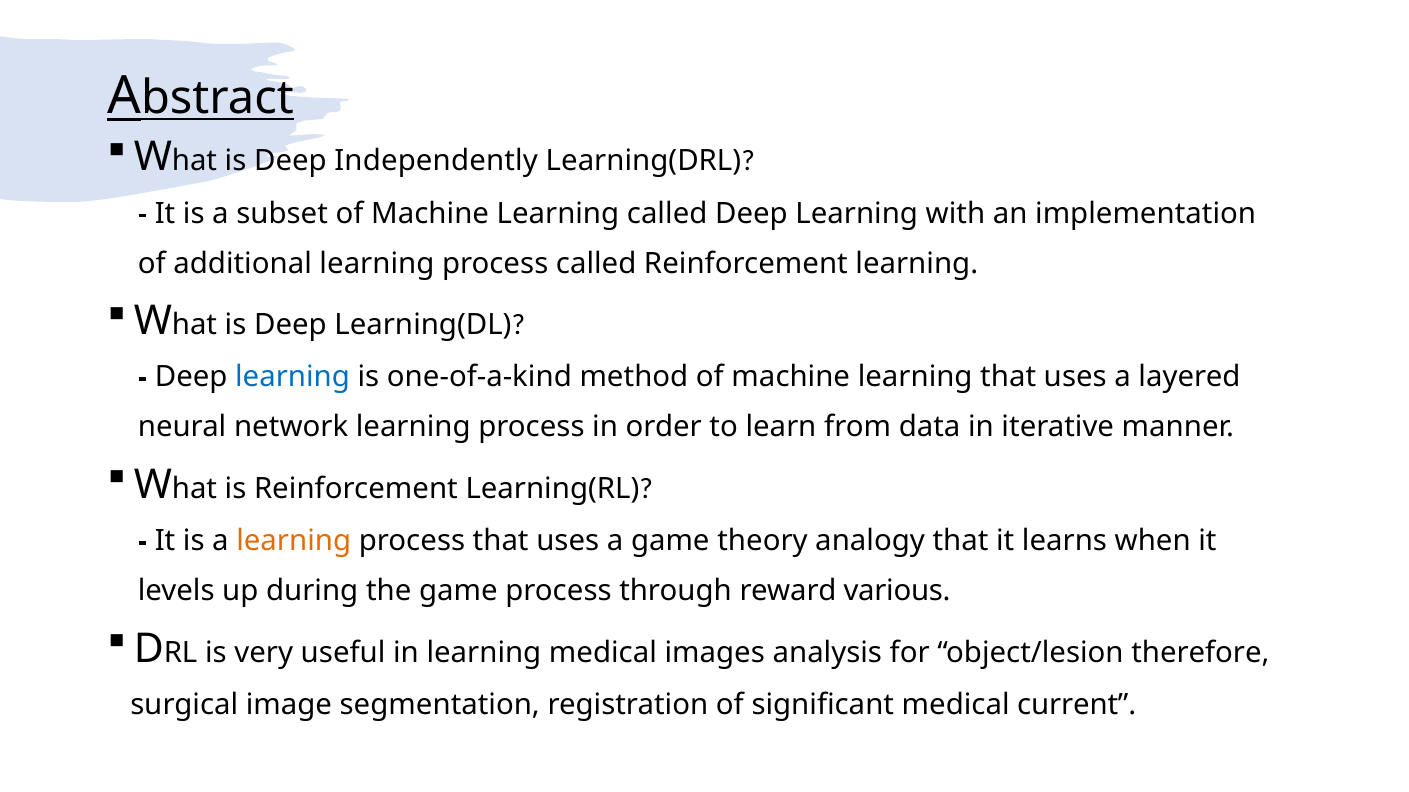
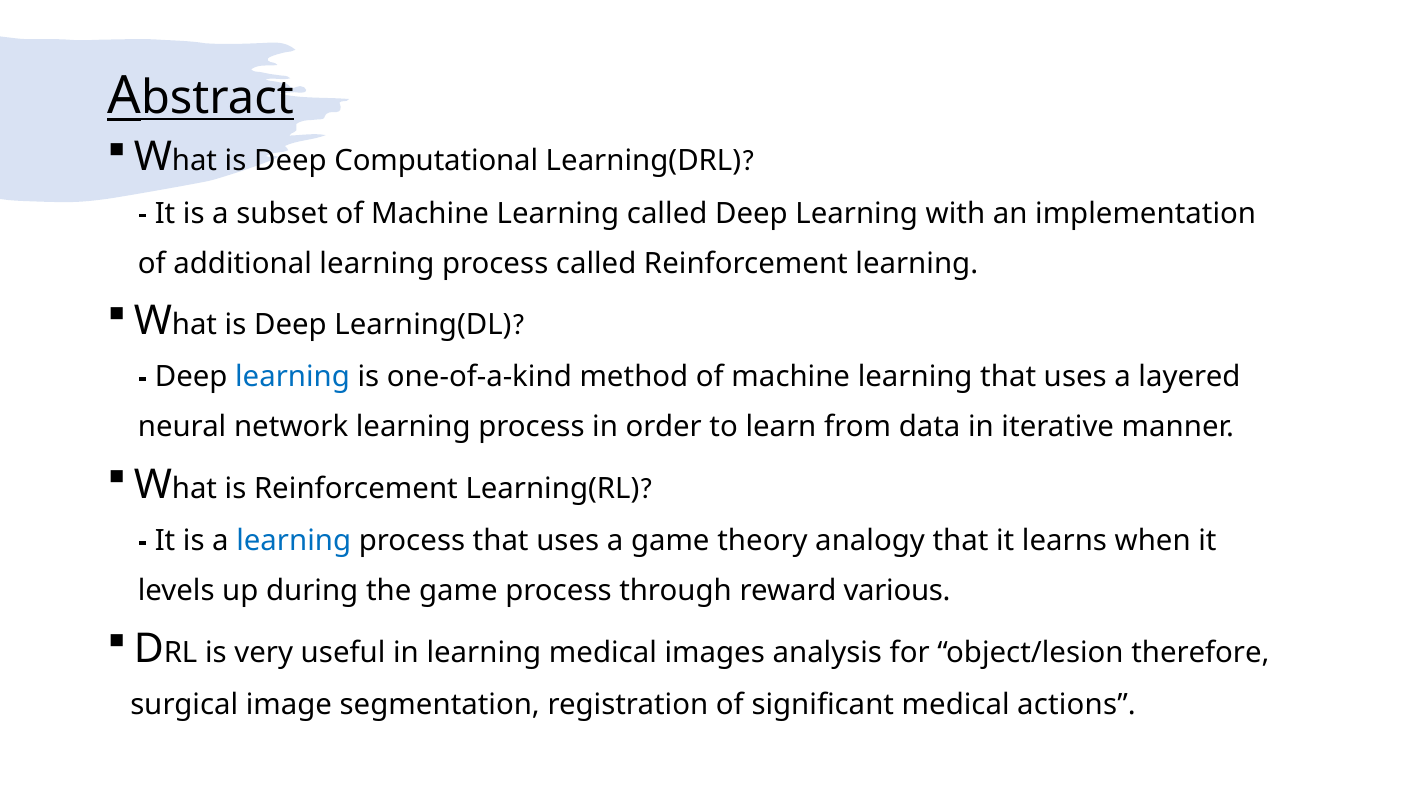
Independently: Independently -> Computational
learning at (294, 541) colour: orange -> blue
current: current -> actions
